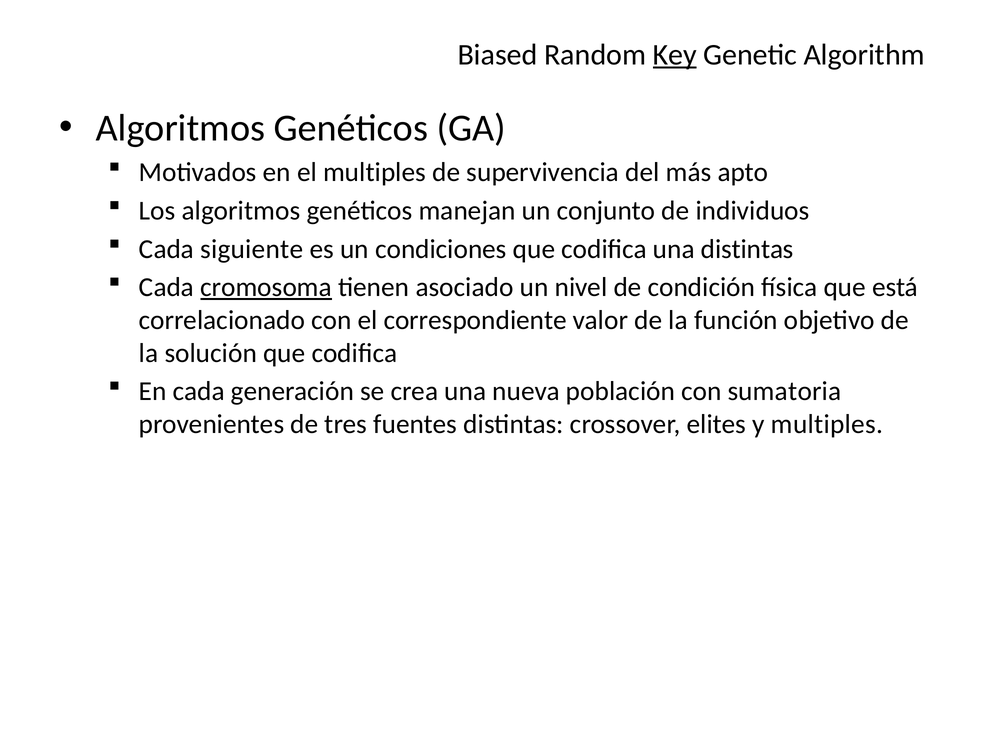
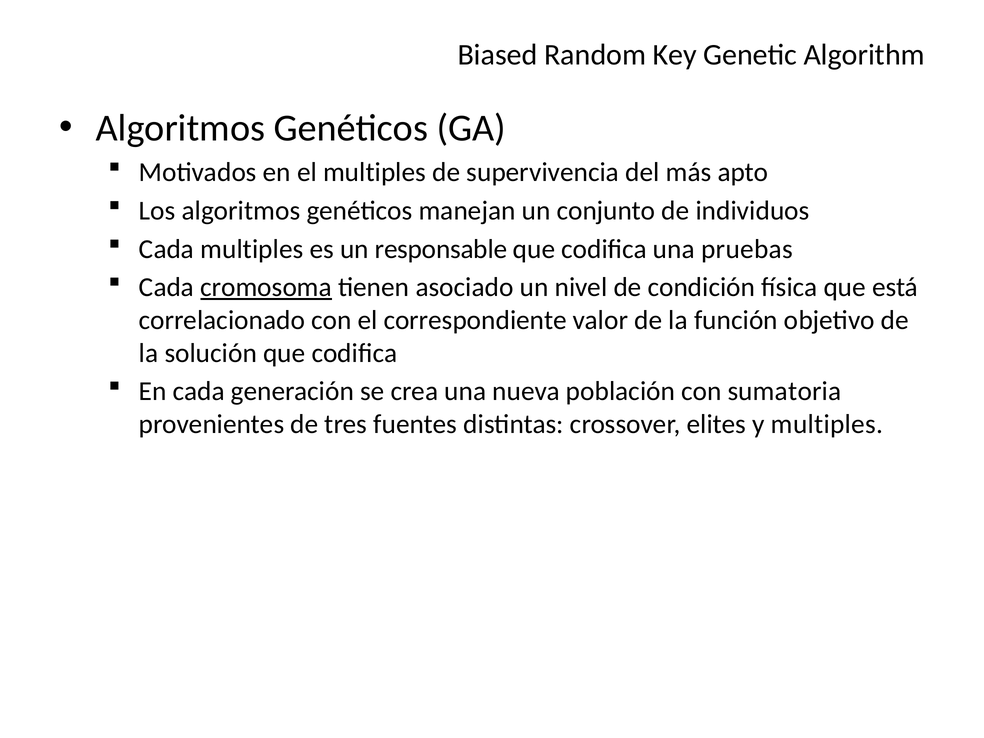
Key underline: present -> none
Cada siguiente: siguiente -> multiples
condiciones: condiciones -> responsable
una distintas: distintas -> pruebas
